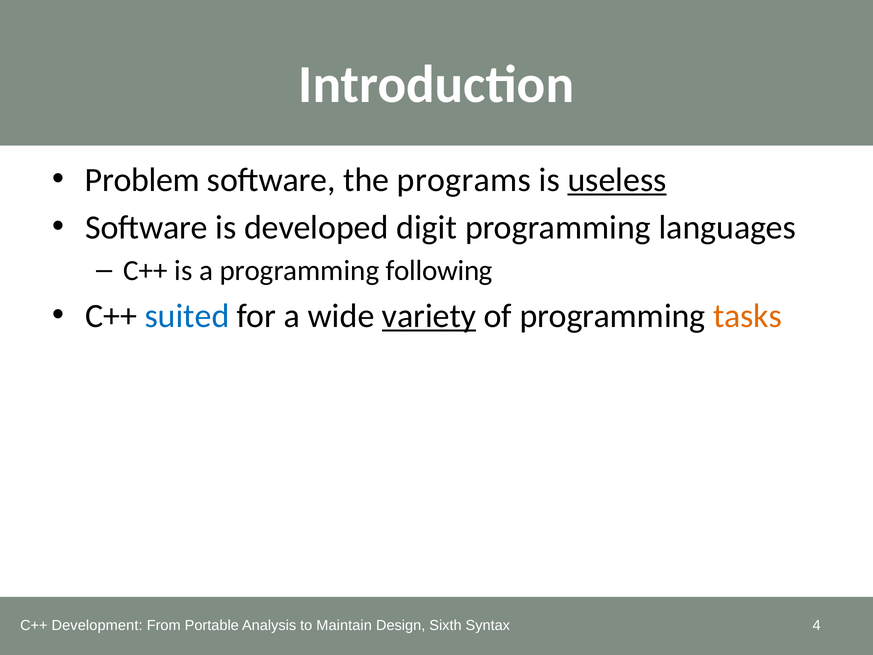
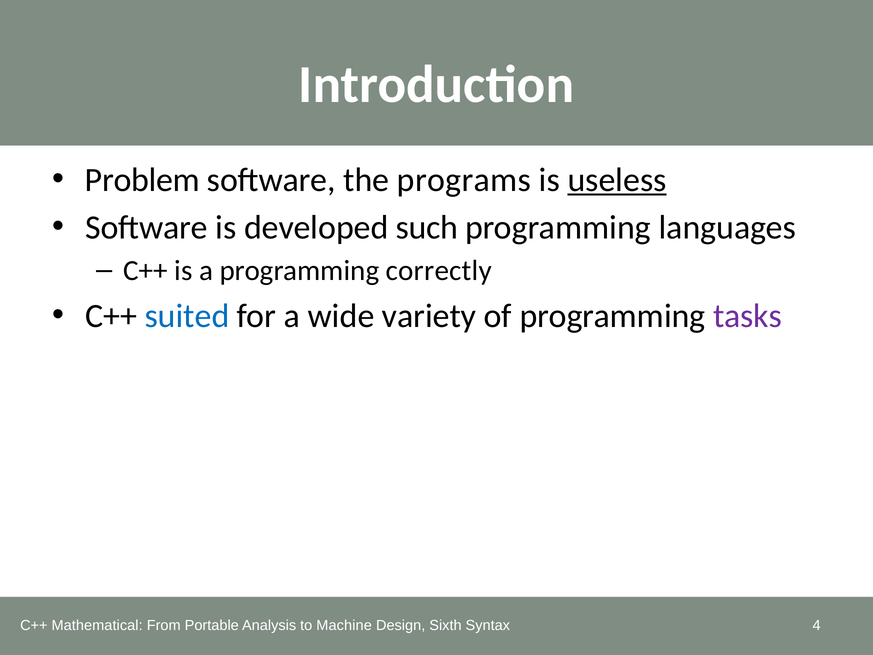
digit: digit -> such
following: following -> correctly
variety underline: present -> none
tasks colour: orange -> purple
Development: Development -> Mathematical
Maintain: Maintain -> Machine
